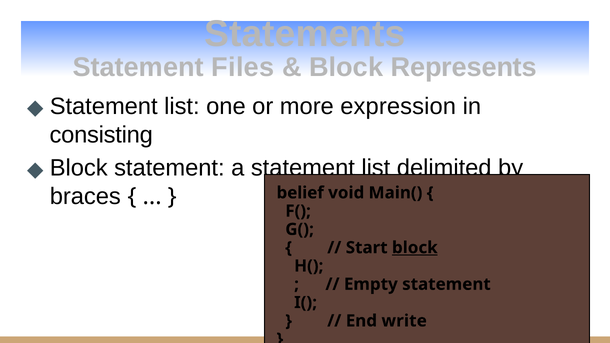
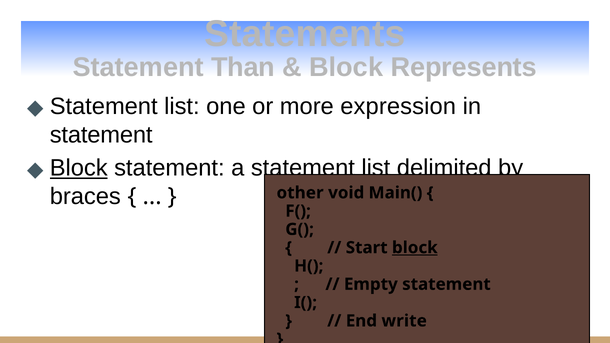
Files: Files -> Than
consisting at (101, 135): consisting -> statement
Block at (79, 168) underline: none -> present
belief: belief -> other
